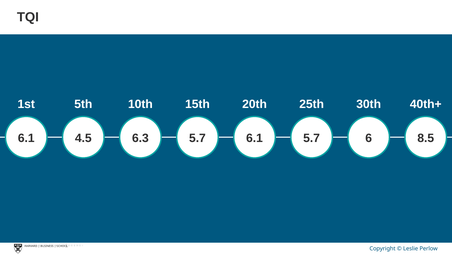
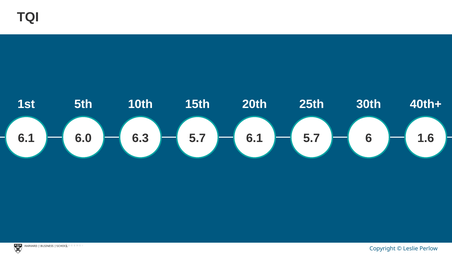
4.5: 4.5 -> 6.0
8.5: 8.5 -> 1.6
